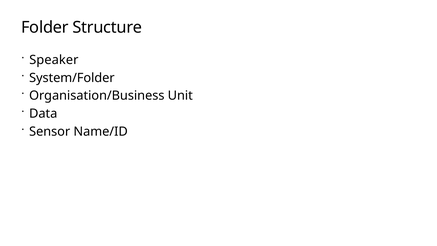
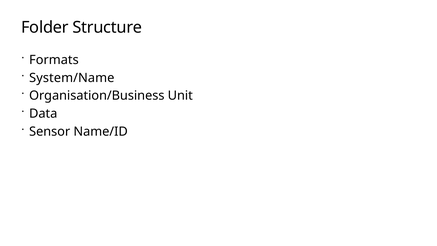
Speaker: Speaker -> Formats
System/Folder: System/Folder -> System/Name
